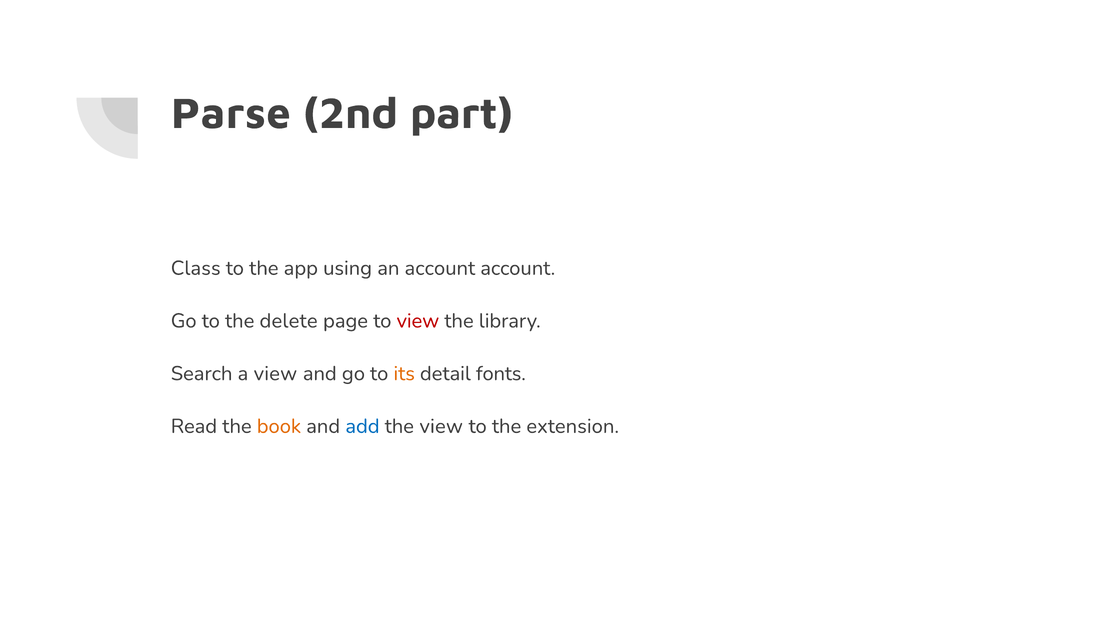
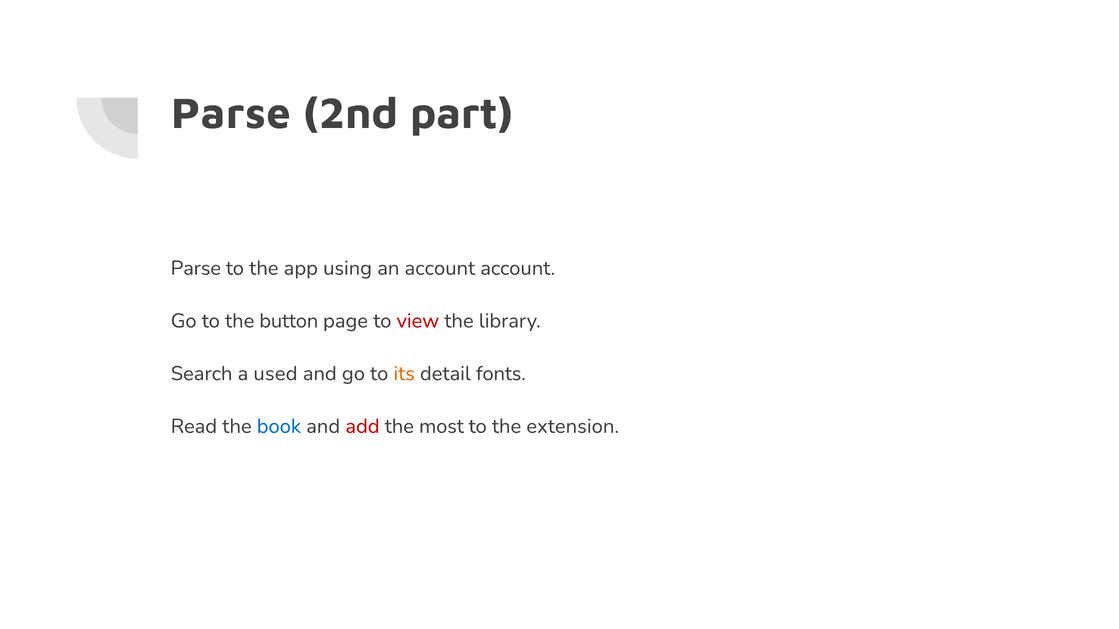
Class at (196, 268): Class -> Parse
delete: delete -> button
a view: view -> used
book colour: orange -> blue
add colour: blue -> red
the view: view -> most
